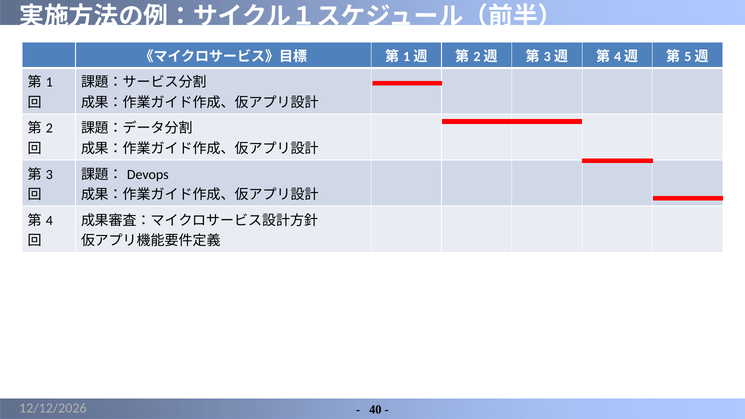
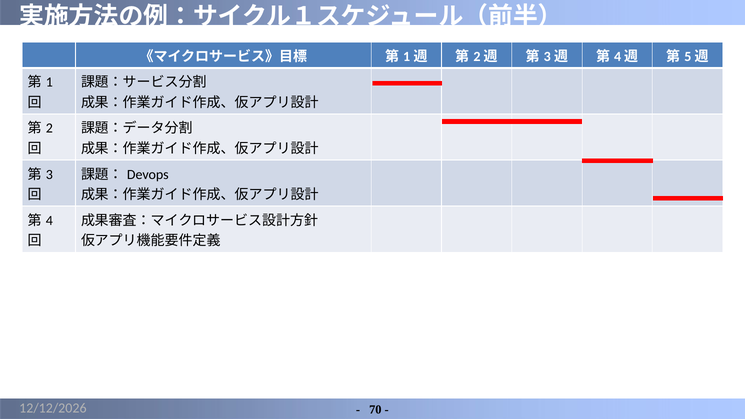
40: 40 -> 70
